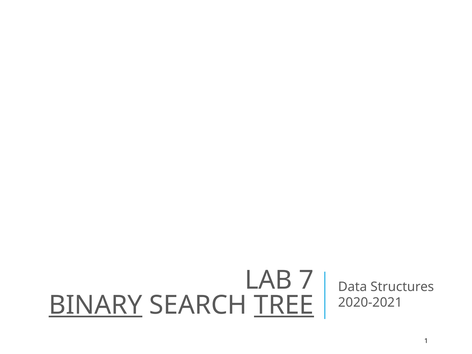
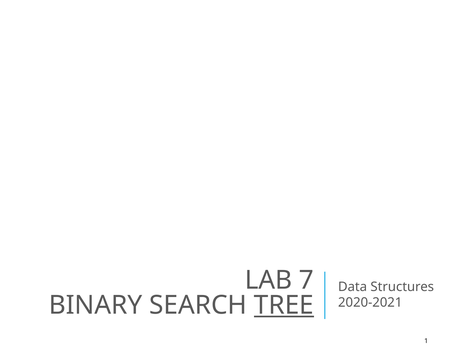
BINARY underline: present -> none
